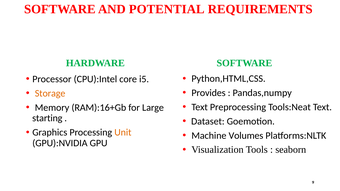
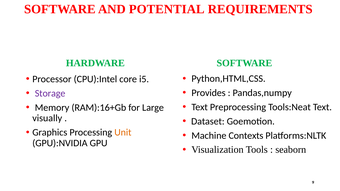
Storage colour: orange -> purple
starting: starting -> visually
Volumes: Volumes -> Contexts
